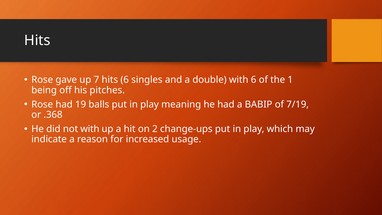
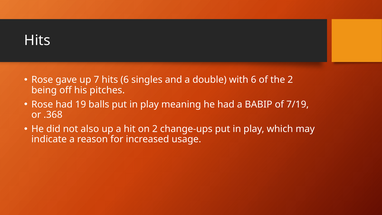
the 1: 1 -> 2
not with: with -> also
